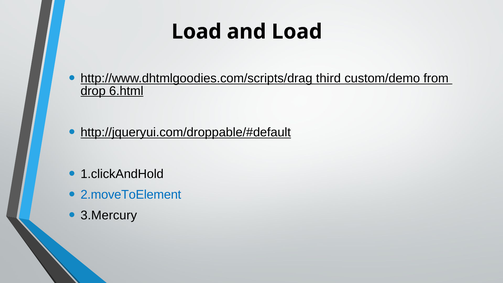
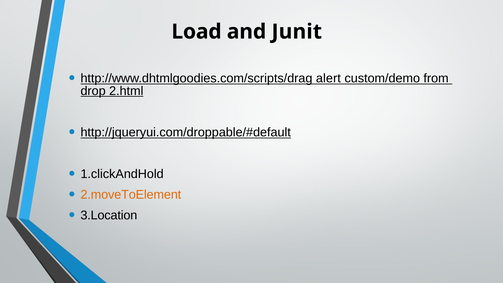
and Load: Load -> Junit
third: third -> alert
6.html: 6.html -> 2.html
2.moveToElement colour: blue -> orange
3.Mercury: 3.Mercury -> 3.Location
